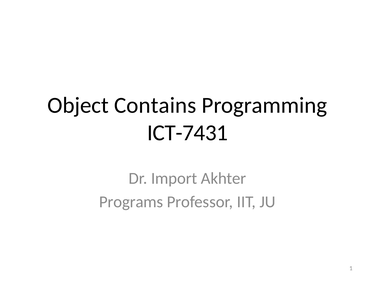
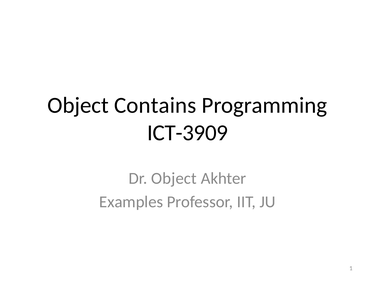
ICT-7431: ICT-7431 -> ICT-3909
Dr Import: Import -> Object
Programs: Programs -> Examples
